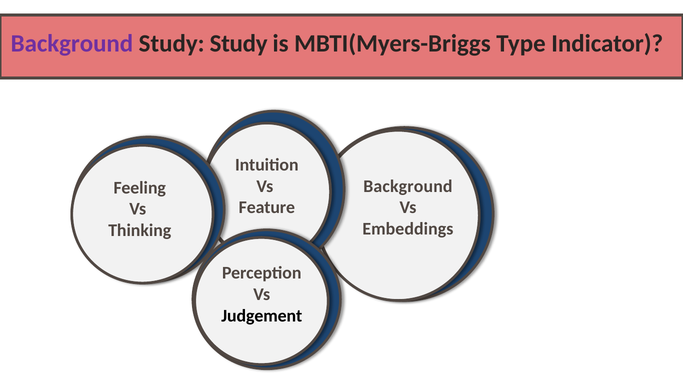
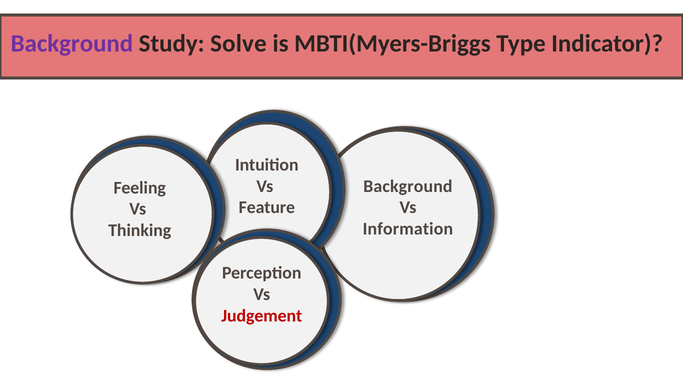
Study Study: Study -> Solve
Embeddings: Embeddings -> Information
Judgement colour: black -> red
